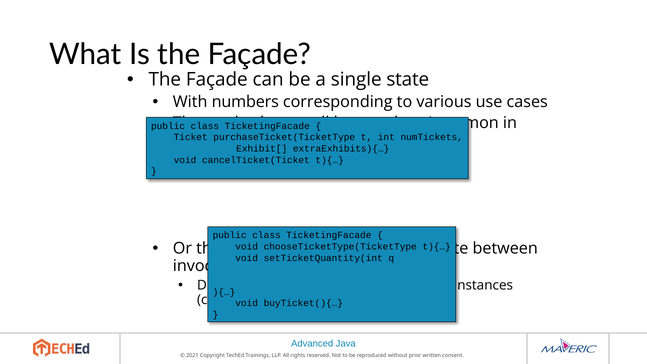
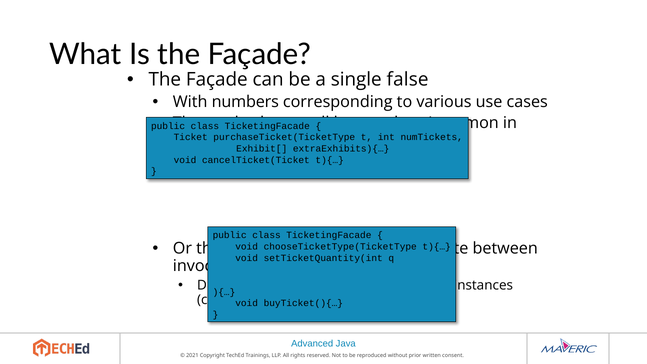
single state: state -> false
